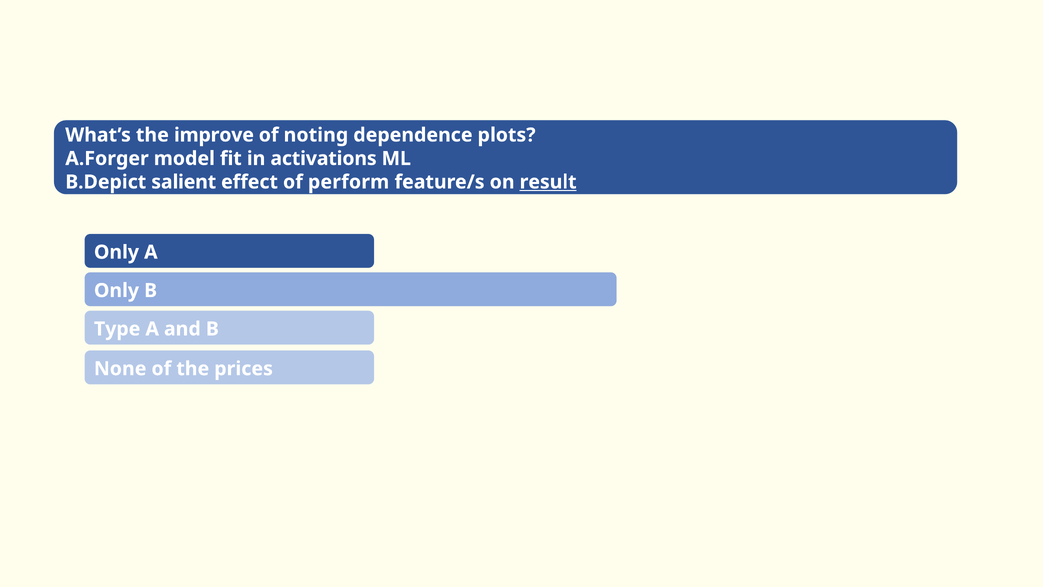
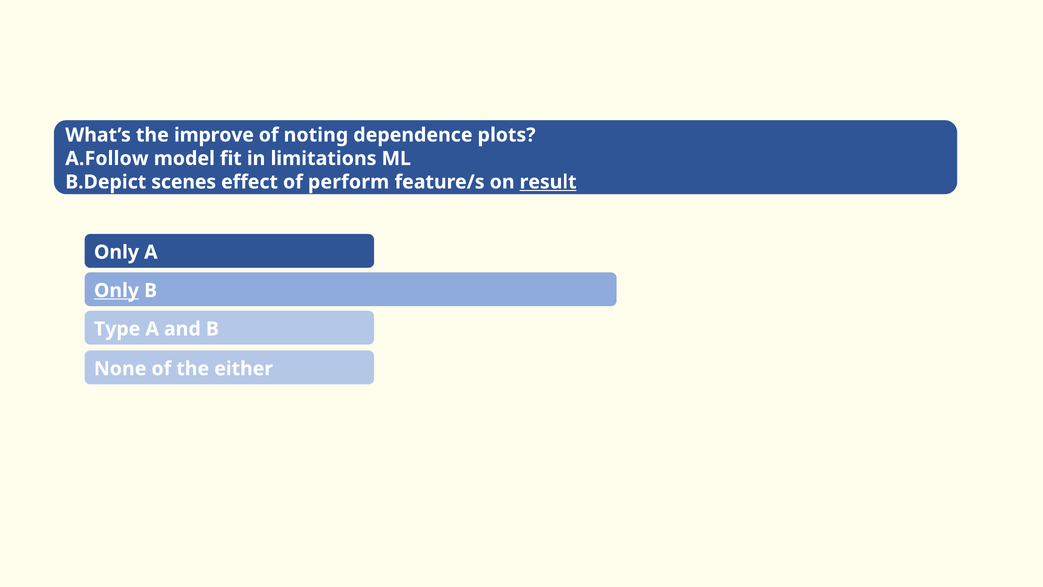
A.Forger: A.Forger -> A.Follow
activations: activations -> limitations
salient: salient -> scenes
Only at (116, 290) underline: none -> present
prices: prices -> either
